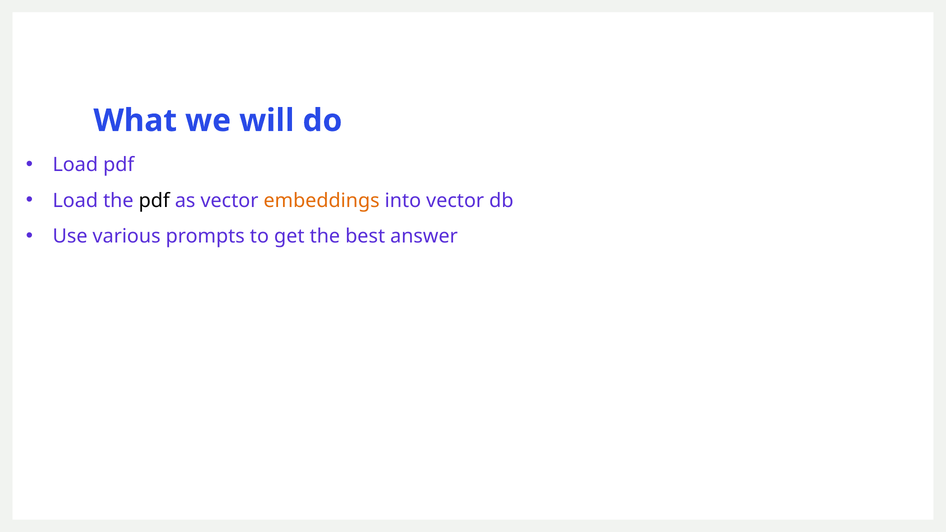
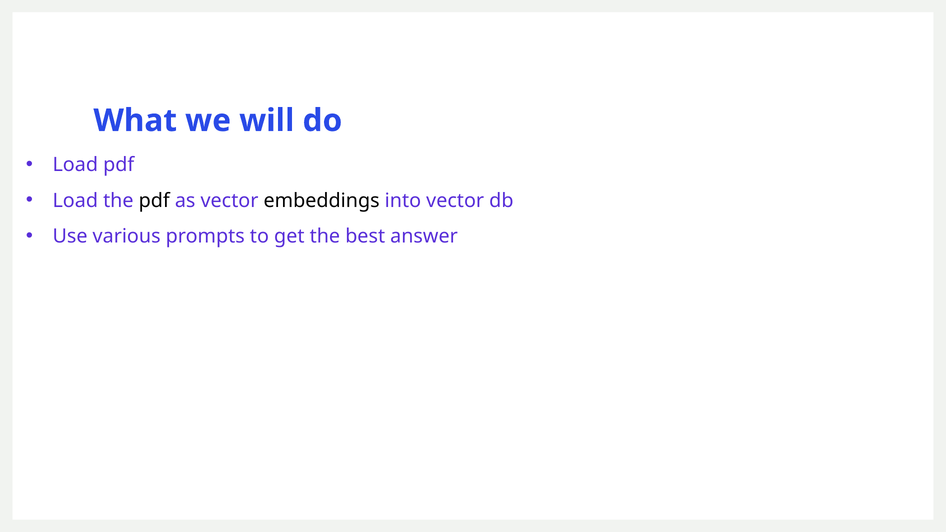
embeddings colour: orange -> black
